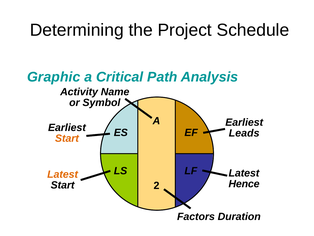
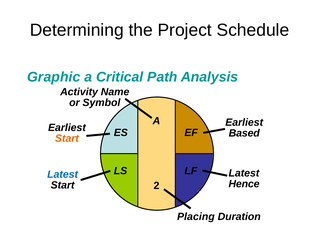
Leads: Leads -> Based
Latest at (63, 174) colour: orange -> blue
Factors: Factors -> Placing
